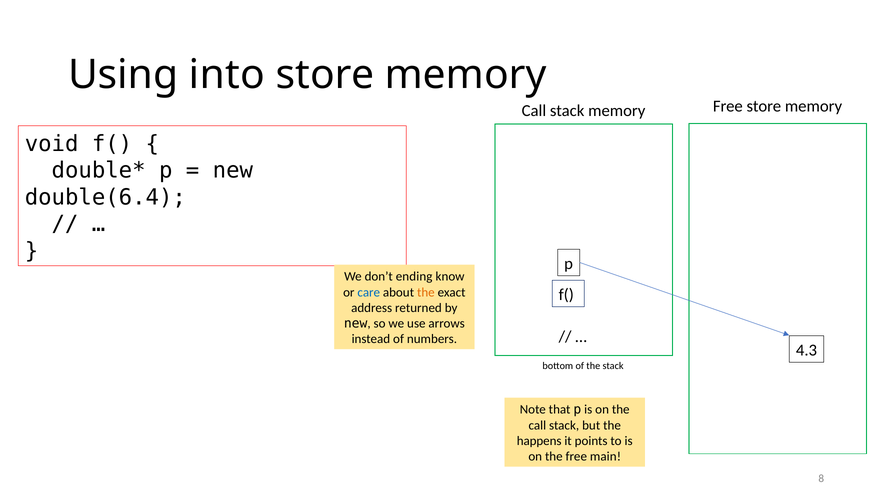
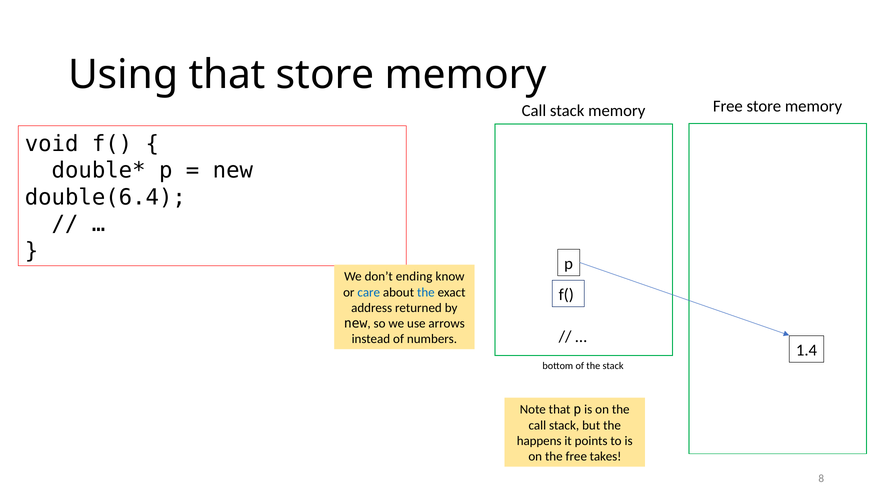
Using into: into -> that
the at (426, 293) colour: orange -> blue
4.3: 4.3 -> 1.4
main: main -> takes
